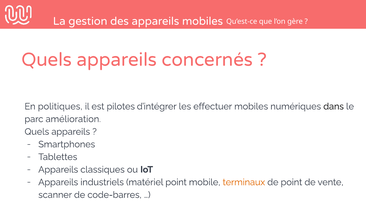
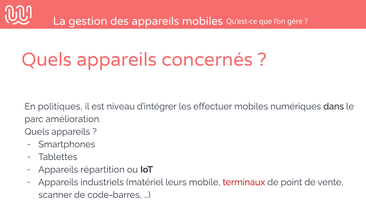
pilotes: pilotes -> niveau
classiques: classiques -> répartition
matériel point: point -> leurs
terminaux colour: orange -> red
